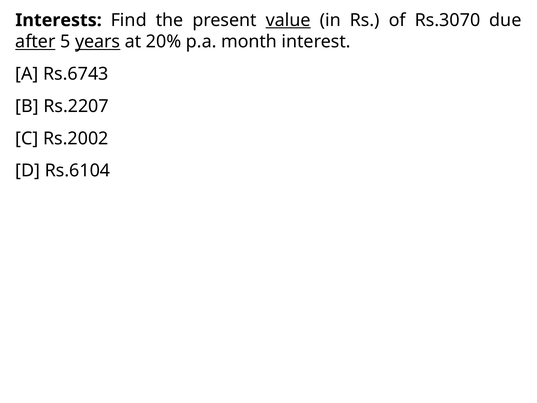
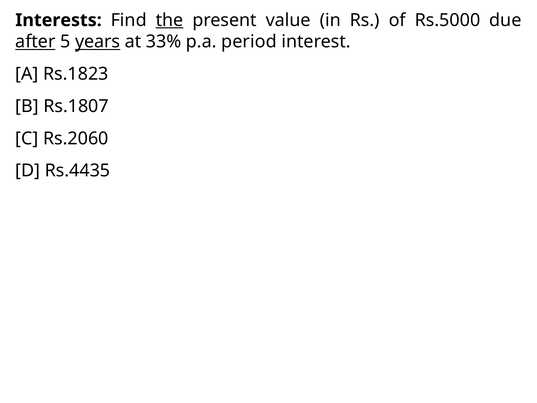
the underline: none -> present
value underline: present -> none
Rs.3070: Rs.3070 -> Rs.5000
20%: 20% -> 33%
month: month -> period
Rs.6743: Rs.6743 -> Rs.1823
Rs.2207: Rs.2207 -> Rs.1807
Rs.2002: Rs.2002 -> Rs.2060
Rs.6104: Rs.6104 -> Rs.4435
